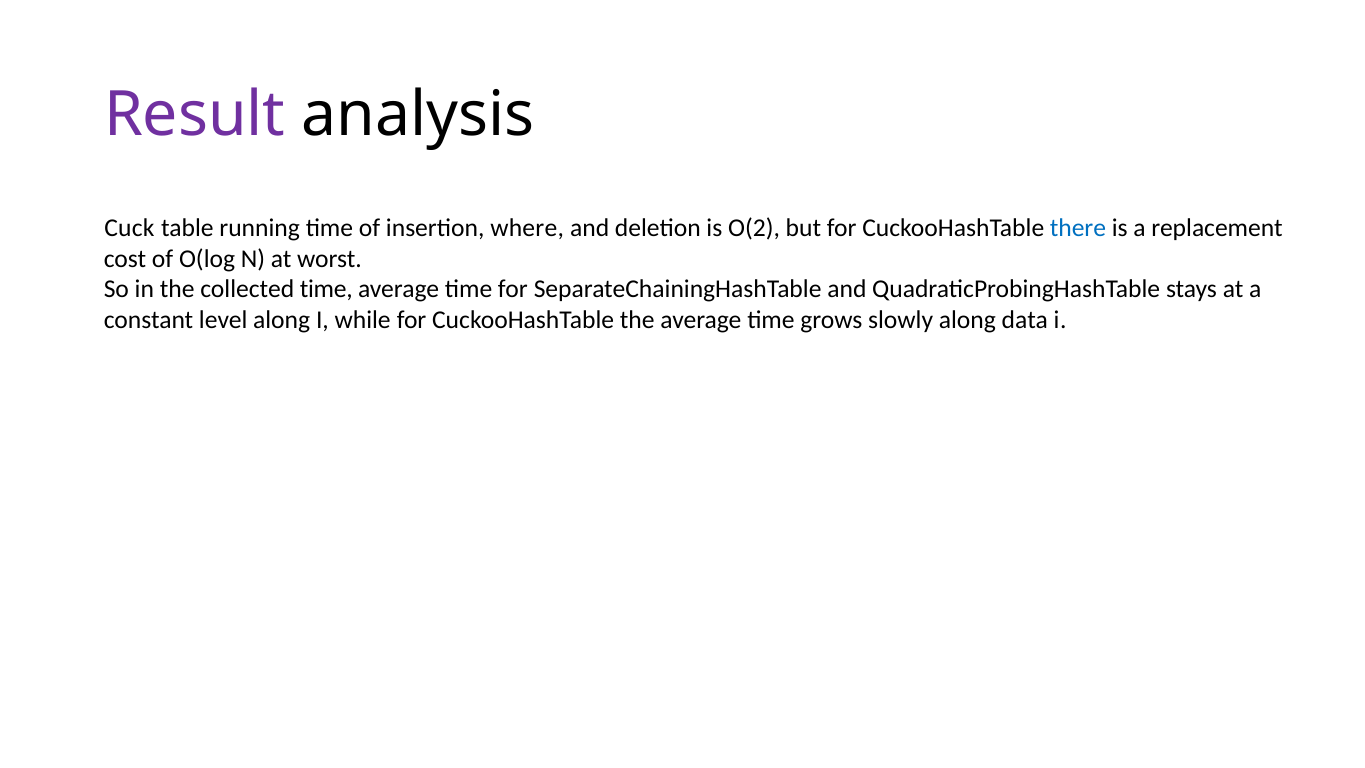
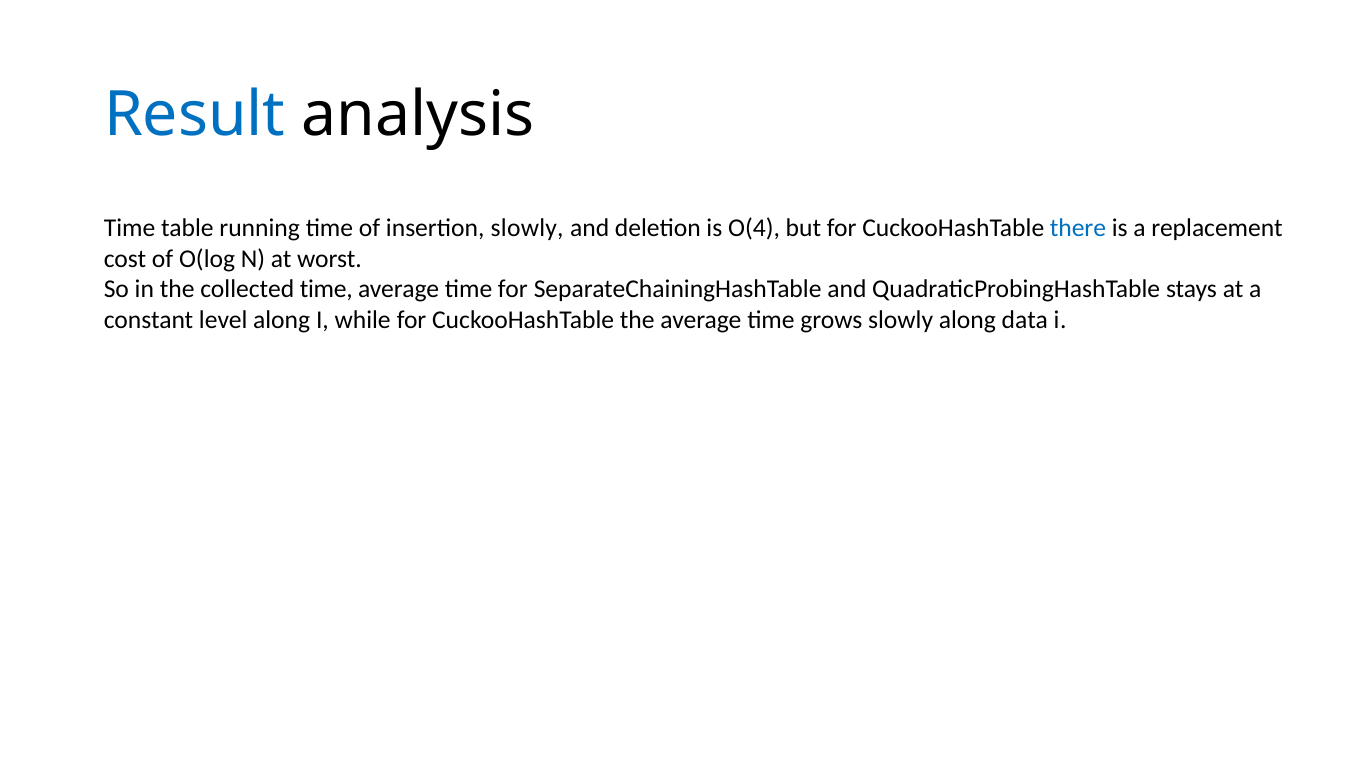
Result colour: purple -> blue
Cuck at (129, 228): Cuck -> Time
insertion where: where -> slowly
O(2: O(2 -> O(4
